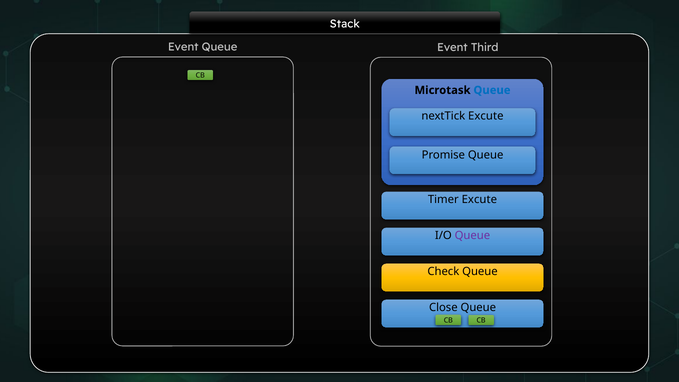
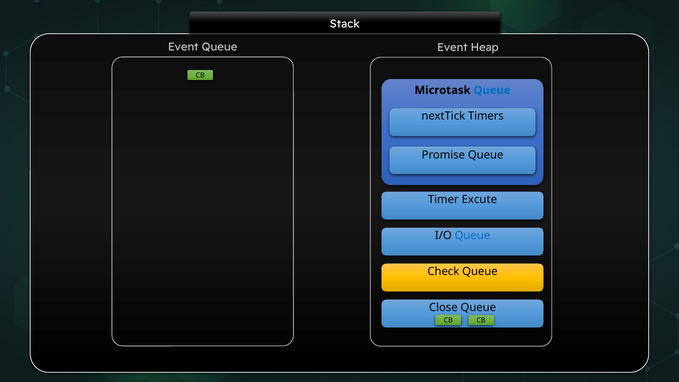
Third: Third -> Heap
nextTick Excute: Excute -> Timers
Queue at (472, 235) colour: purple -> blue
